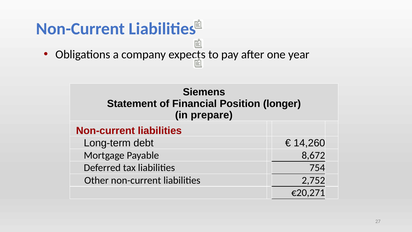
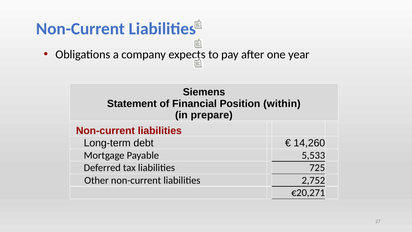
longer: longer -> within
8,672: 8,672 -> 5,533
754: 754 -> 725
